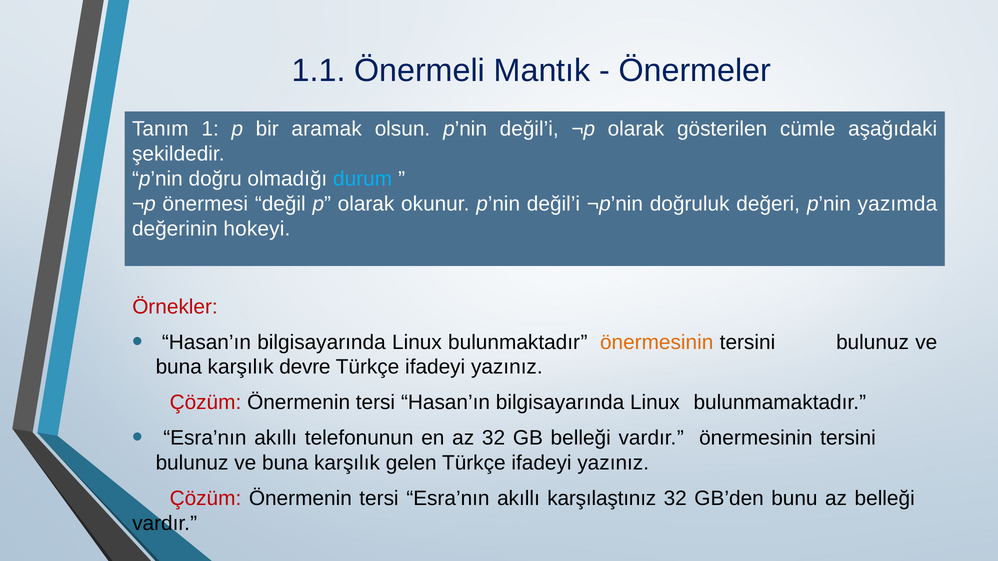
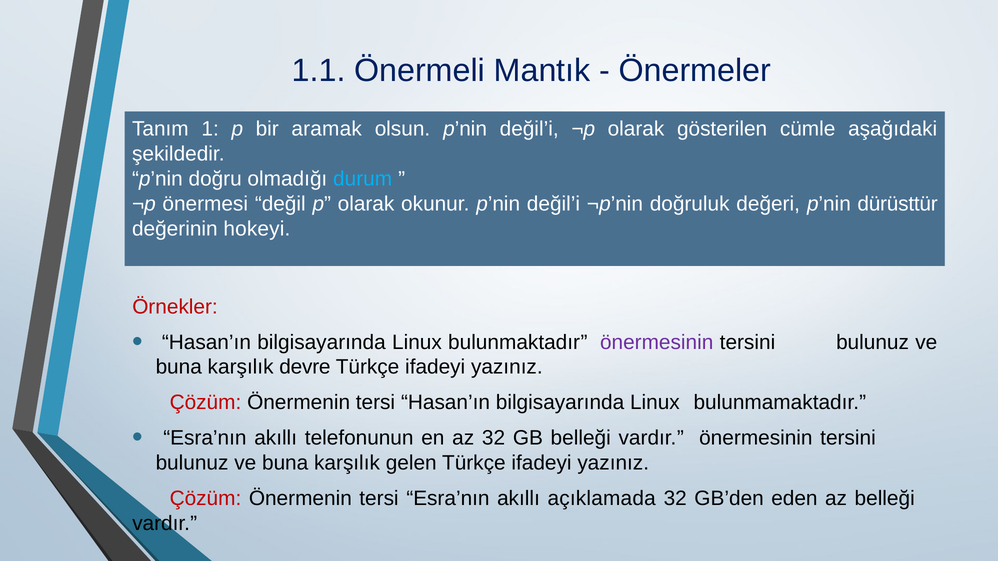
yazımda: yazımda -> dürüsttür
önermesinin at (657, 342) colour: orange -> purple
karşılaştınız: karşılaştınız -> açıklamada
bunu: bunu -> eden
